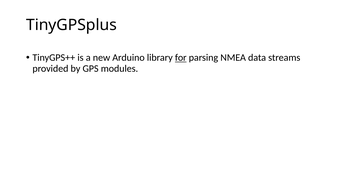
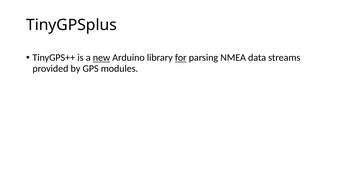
new underline: none -> present
